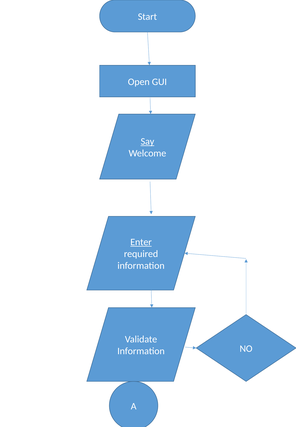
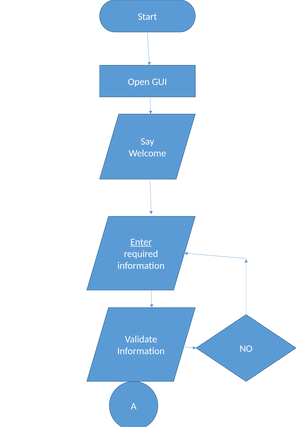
Say underline: present -> none
